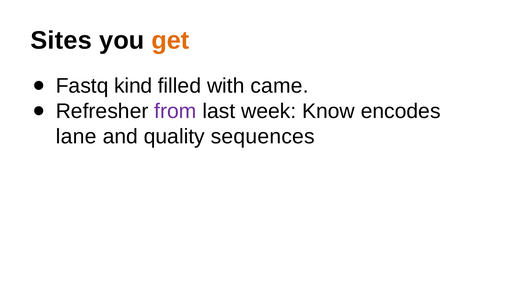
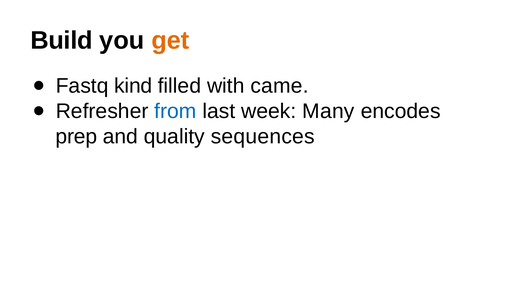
Sites: Sites -> Build
from colour: purple -> blue
Know: Know -> Many
lane: lane -> prep
